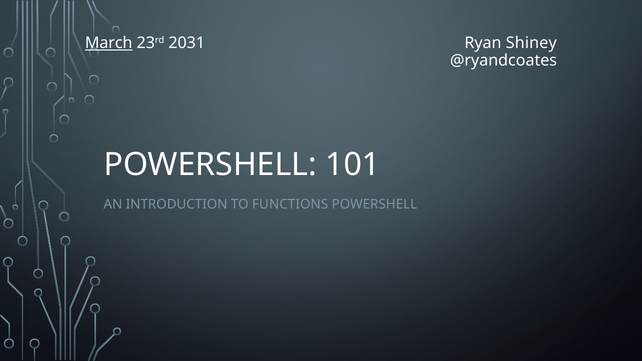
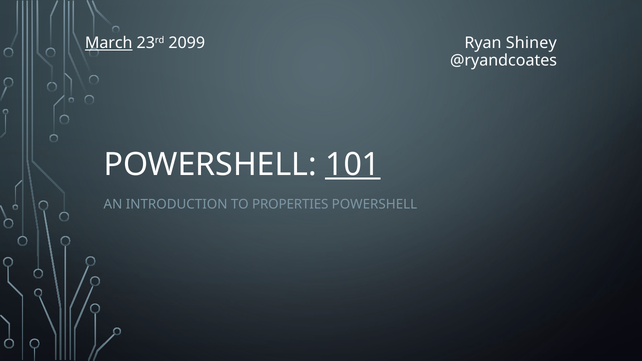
2031: 2031 -> 2099
101 underline: none -> present
FUNCTIONS: FUNCTIONS -> PROPERTIES
